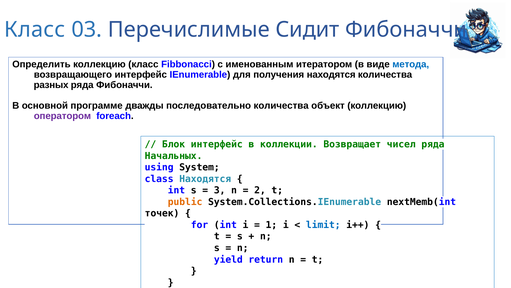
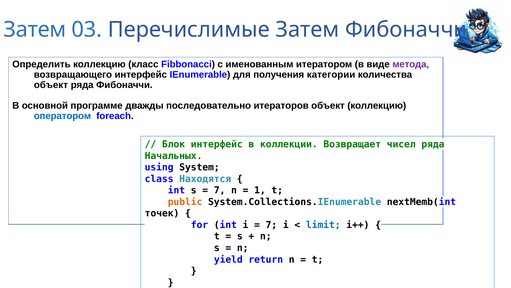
Класс at (35, 30): Класс -> Затем
Перечислимые Сидит: Сидит -> Затем
метода colour: blue -> purple
получения находятся: находятся -> категории
разных at (51, 85): разных -> объект
последовательно количества: количества -> итераторов
оператором colour: purple -> blue
3 at (220, 190): 3 -> 7
2: 2 -> 1
1 at (271, 225): 1 -> 7
